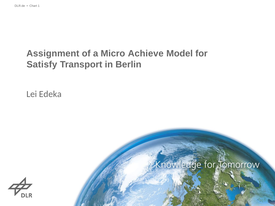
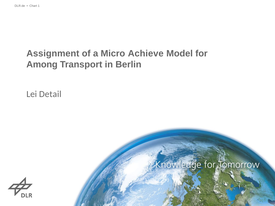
Satisfy: Satisfy -> Among
Edeka: Edeka -> Detail
